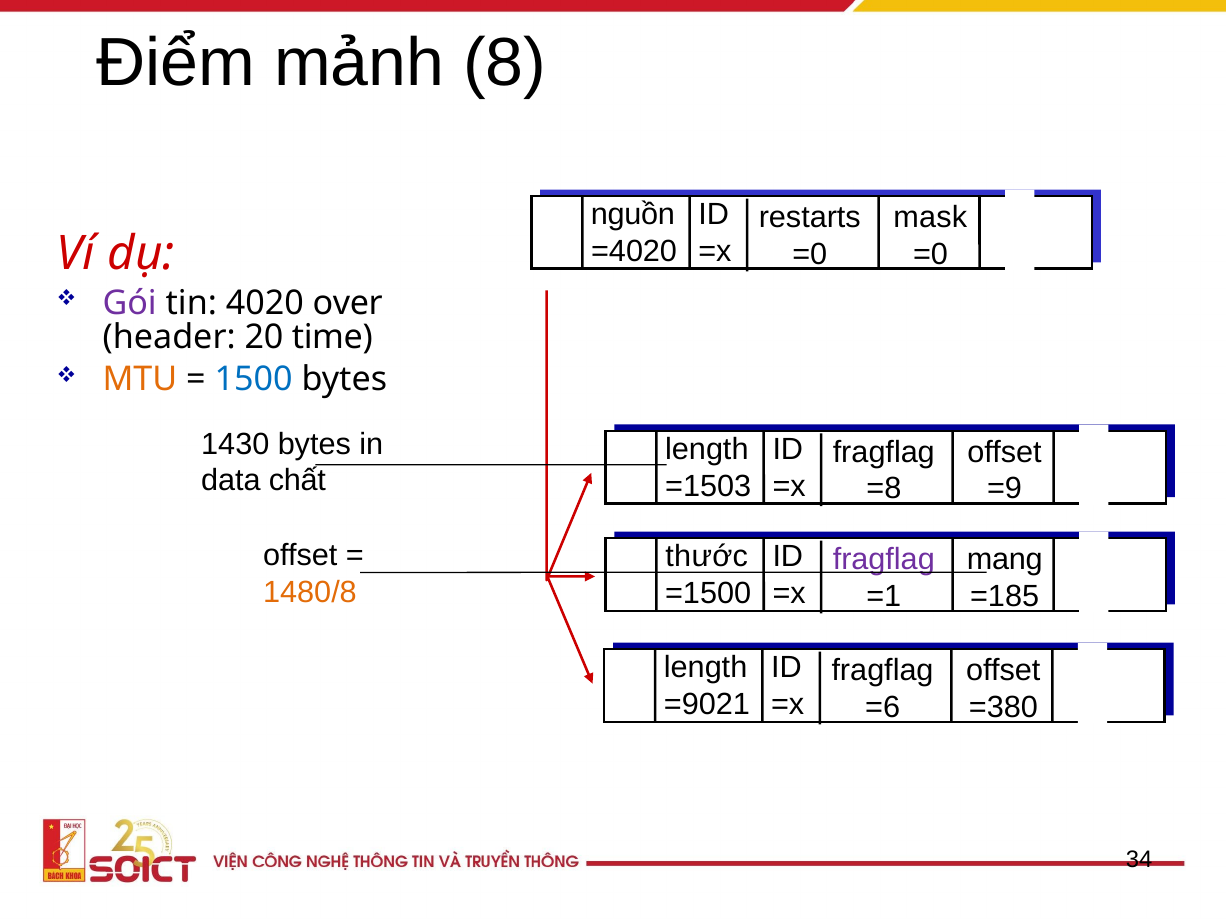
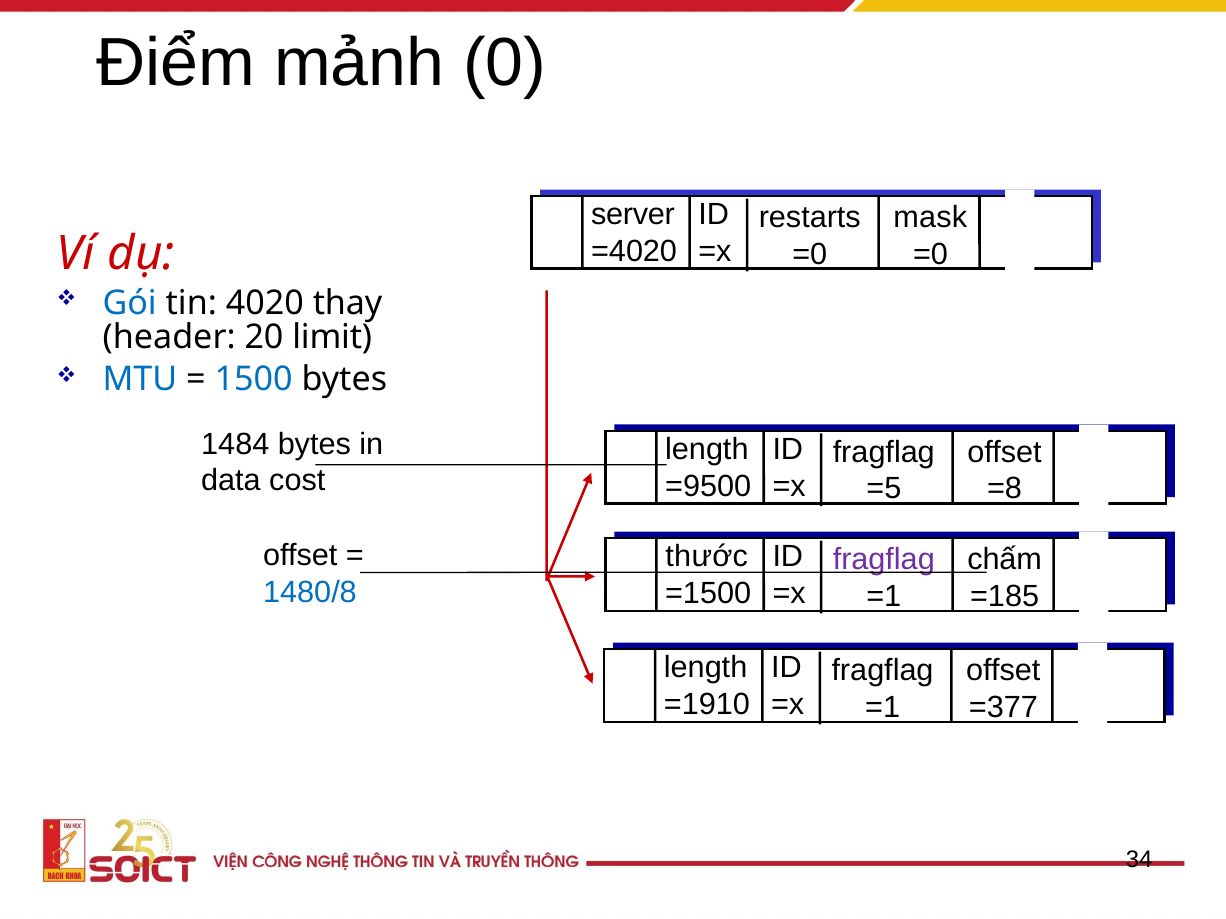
8: 8 -> 0
nguồn: nguồn -> server
Gói colour: purple -> blue
over: over -> thay
time: time -> limit
MTU colour: orange -> blue
1430: 1430 -> 1484
chất: chất -> cost
=1503: =1503 -> =9500
=8: =8 -> =5
=9: =9 -> =8
mang: mang -> chấm
1480/8 colour: orange -> blue
=9021: =9021 -> =1910
=6 at (883, 707): =6 -> =1
=380: =380 -> =377
